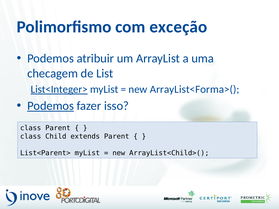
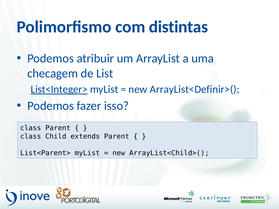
exceção: exceção -> distintas
ArrayList<Forma>(: ArrayList<Forma>( -> ArrayList<Definir>(
Podemos at (51, 106) underline: present -> none
